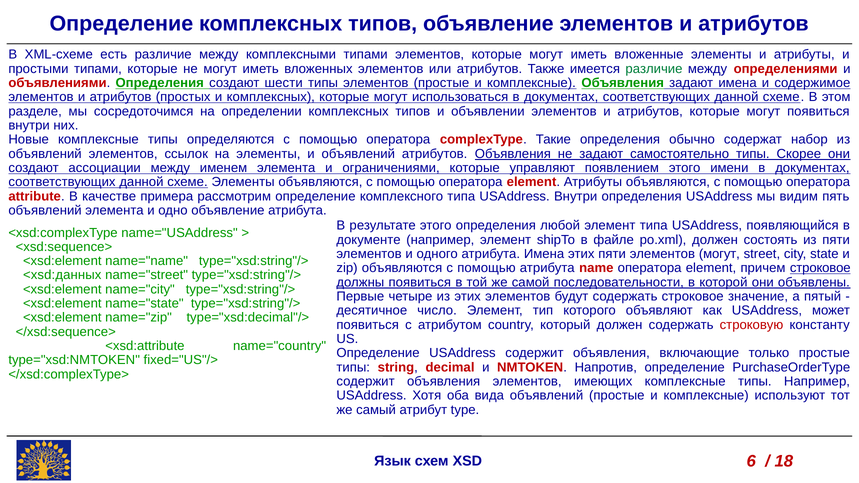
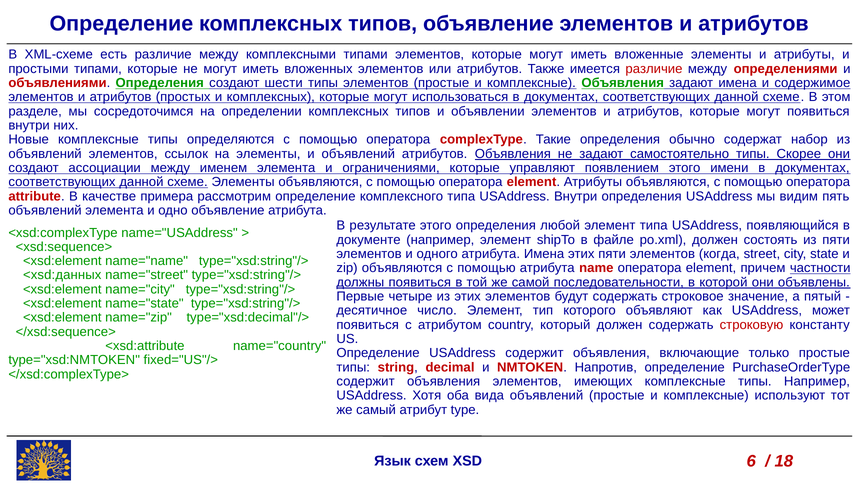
различие at (654, 69) colour: green -> red
элементов могут: могут -> когда
причем строковое: строковое -> частности
